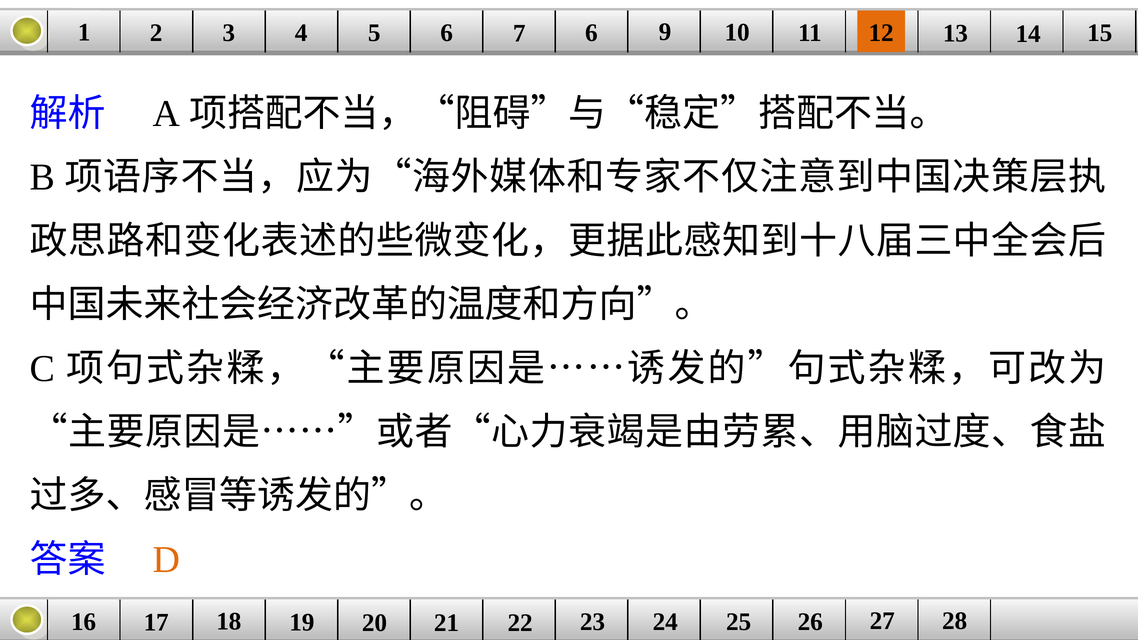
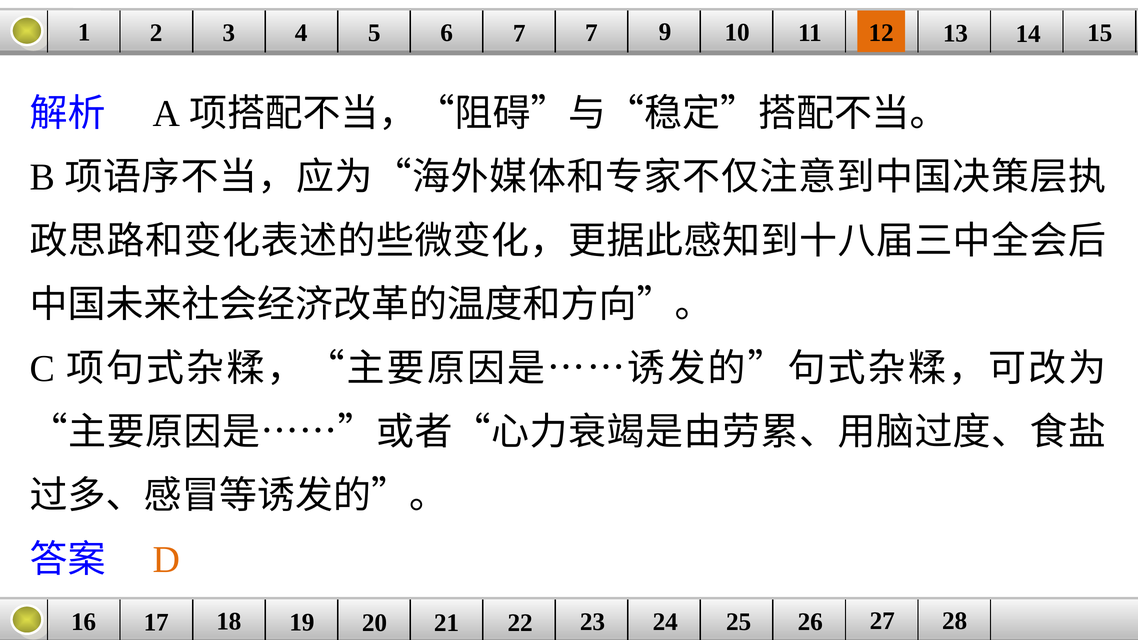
7 6: 6 -> 7
